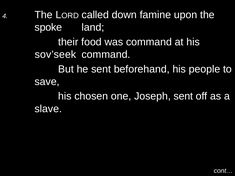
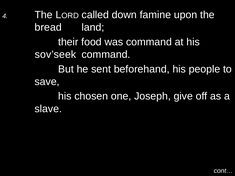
spoke: spoke -> bread
Joseph sent: sent -> give
